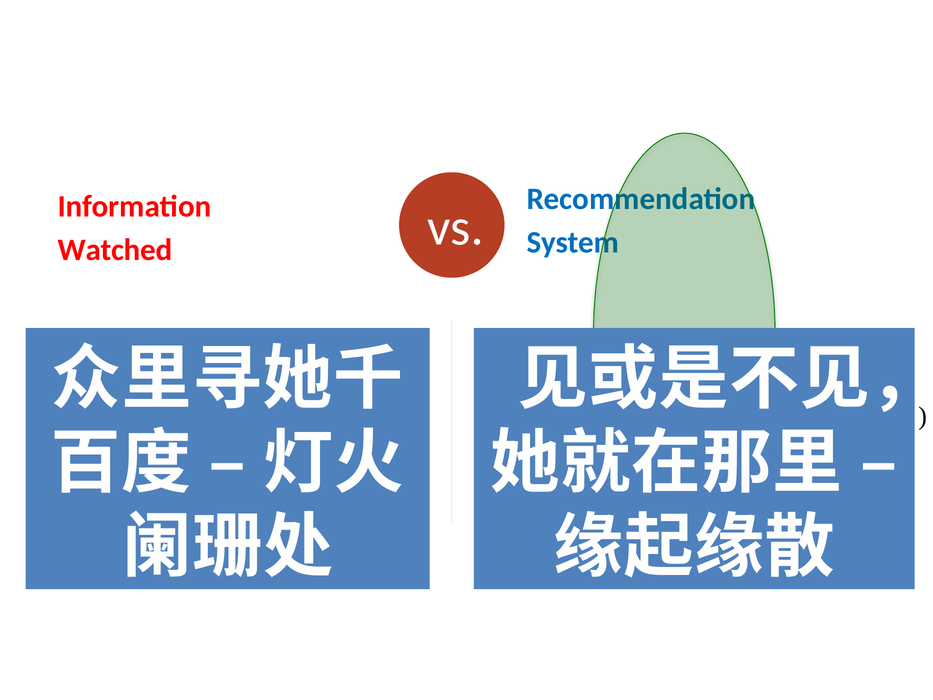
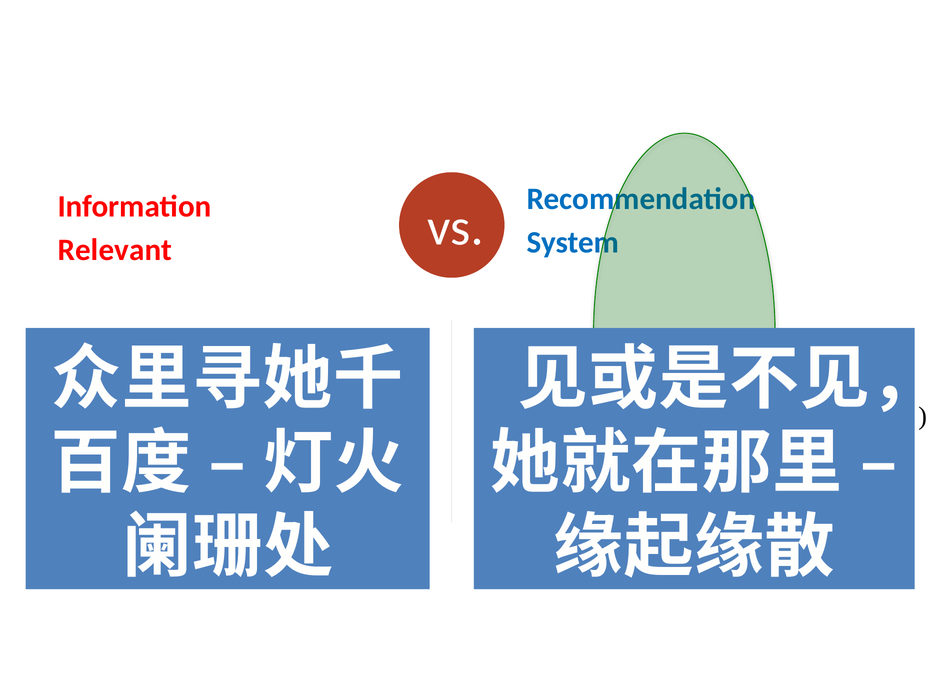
Watched: Watched -> Relevant
